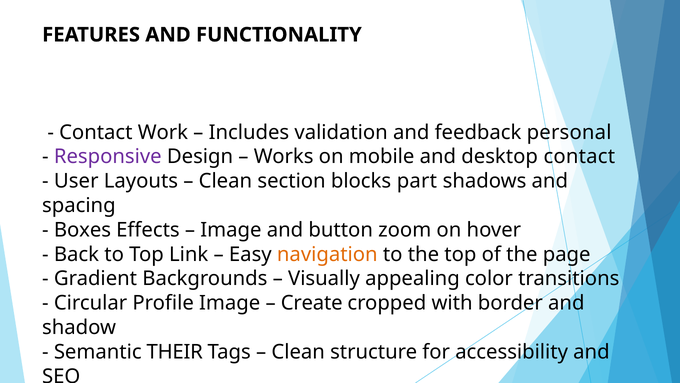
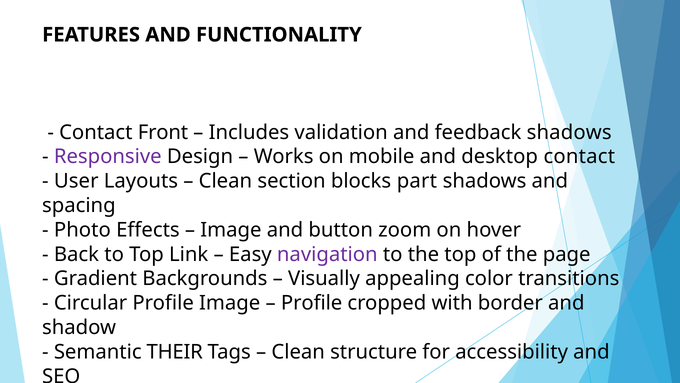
Work: Work -> Front
feedback personal: personal -> shadows
Boxes: Boxes -> Photo
navigation colour: orange -> purple
Create at (312, 303): Create -> Profile
